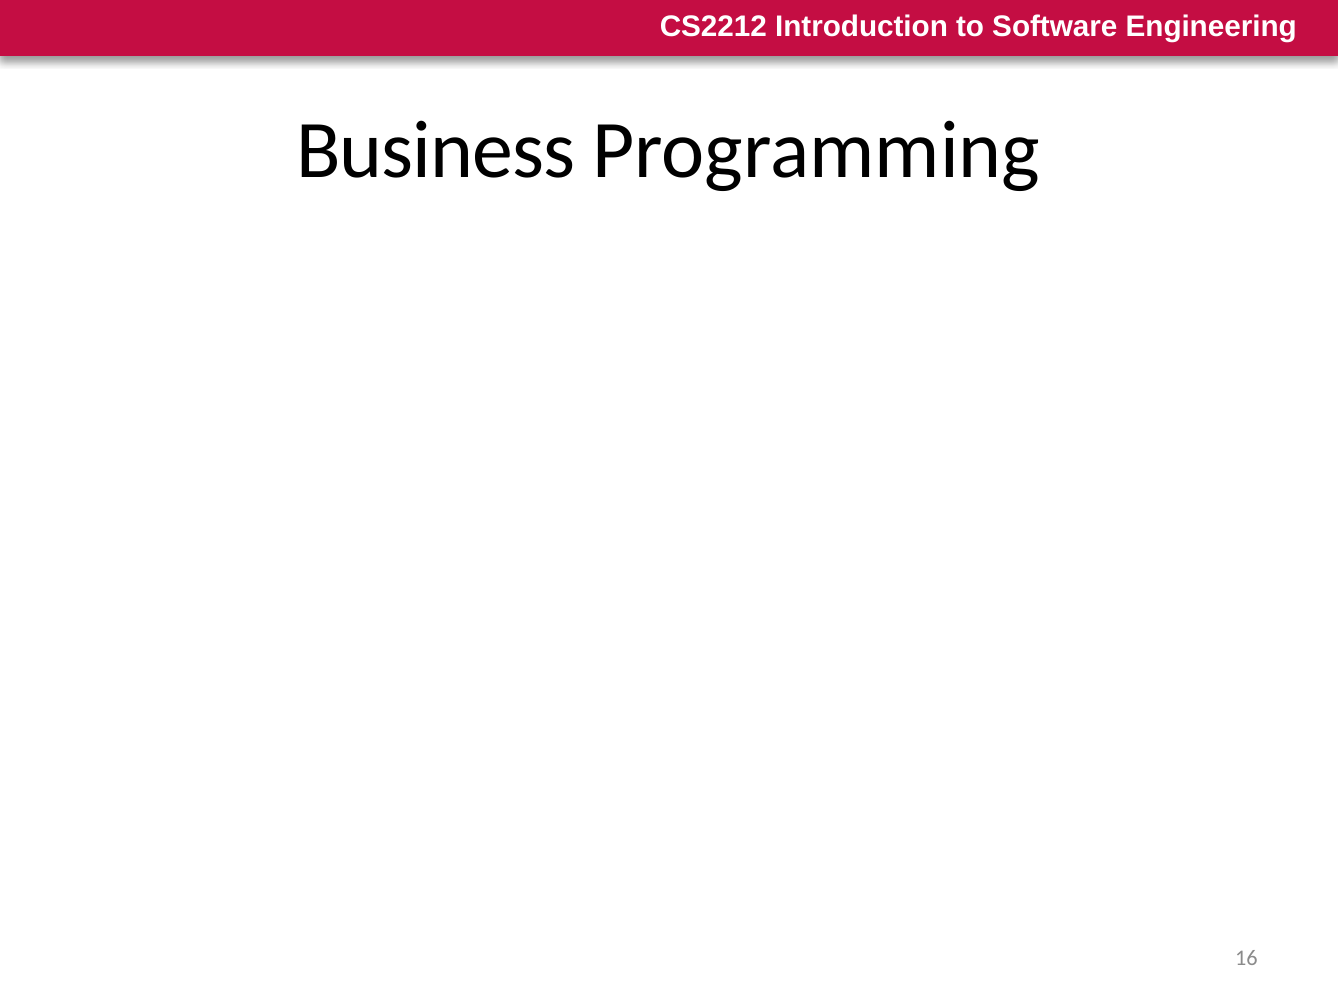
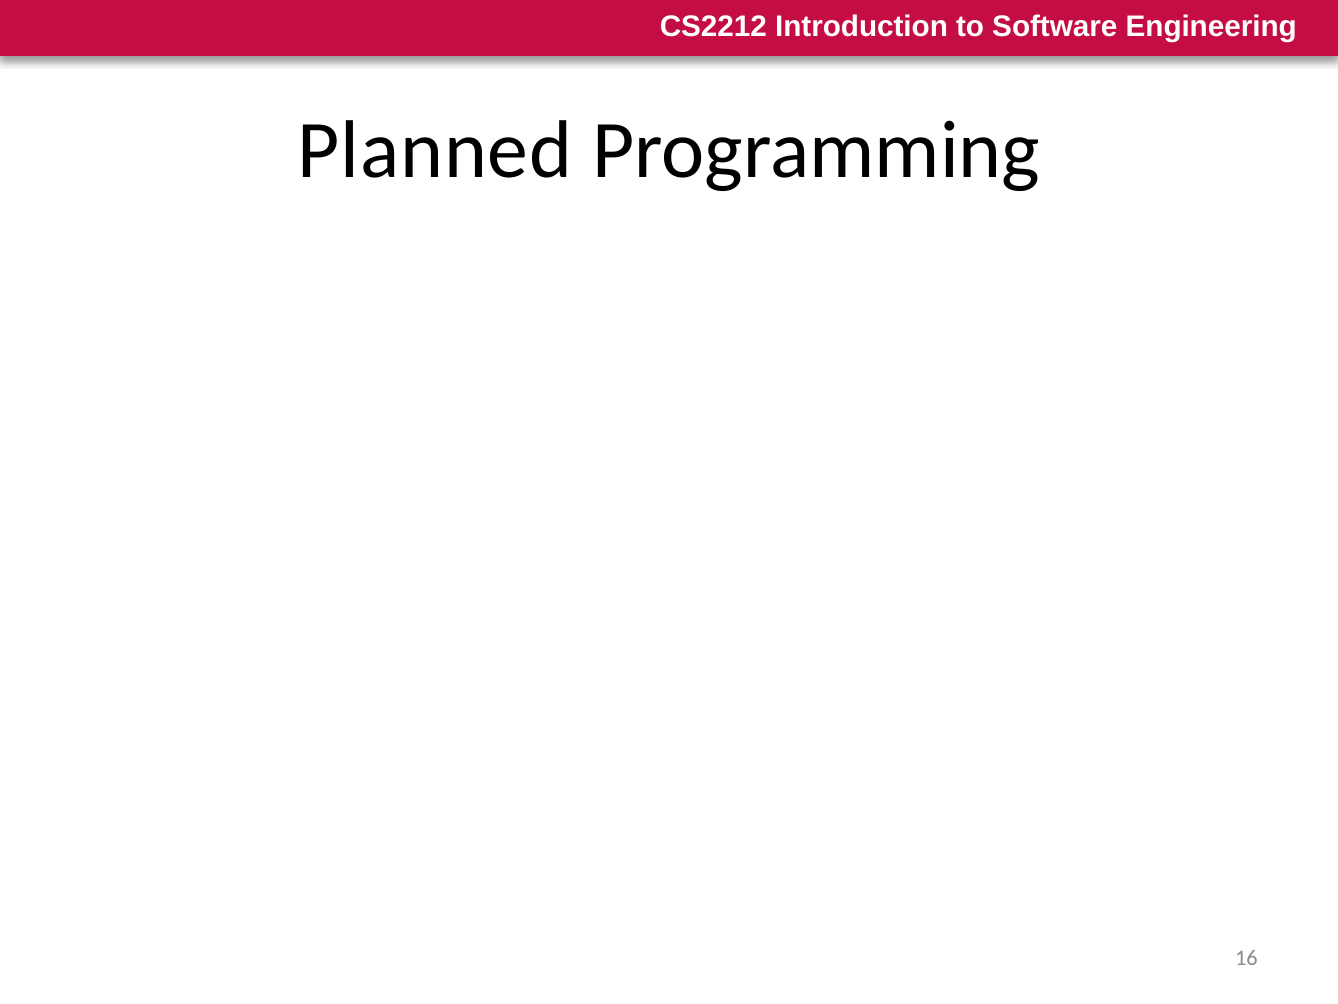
Business: Business -> Planned
